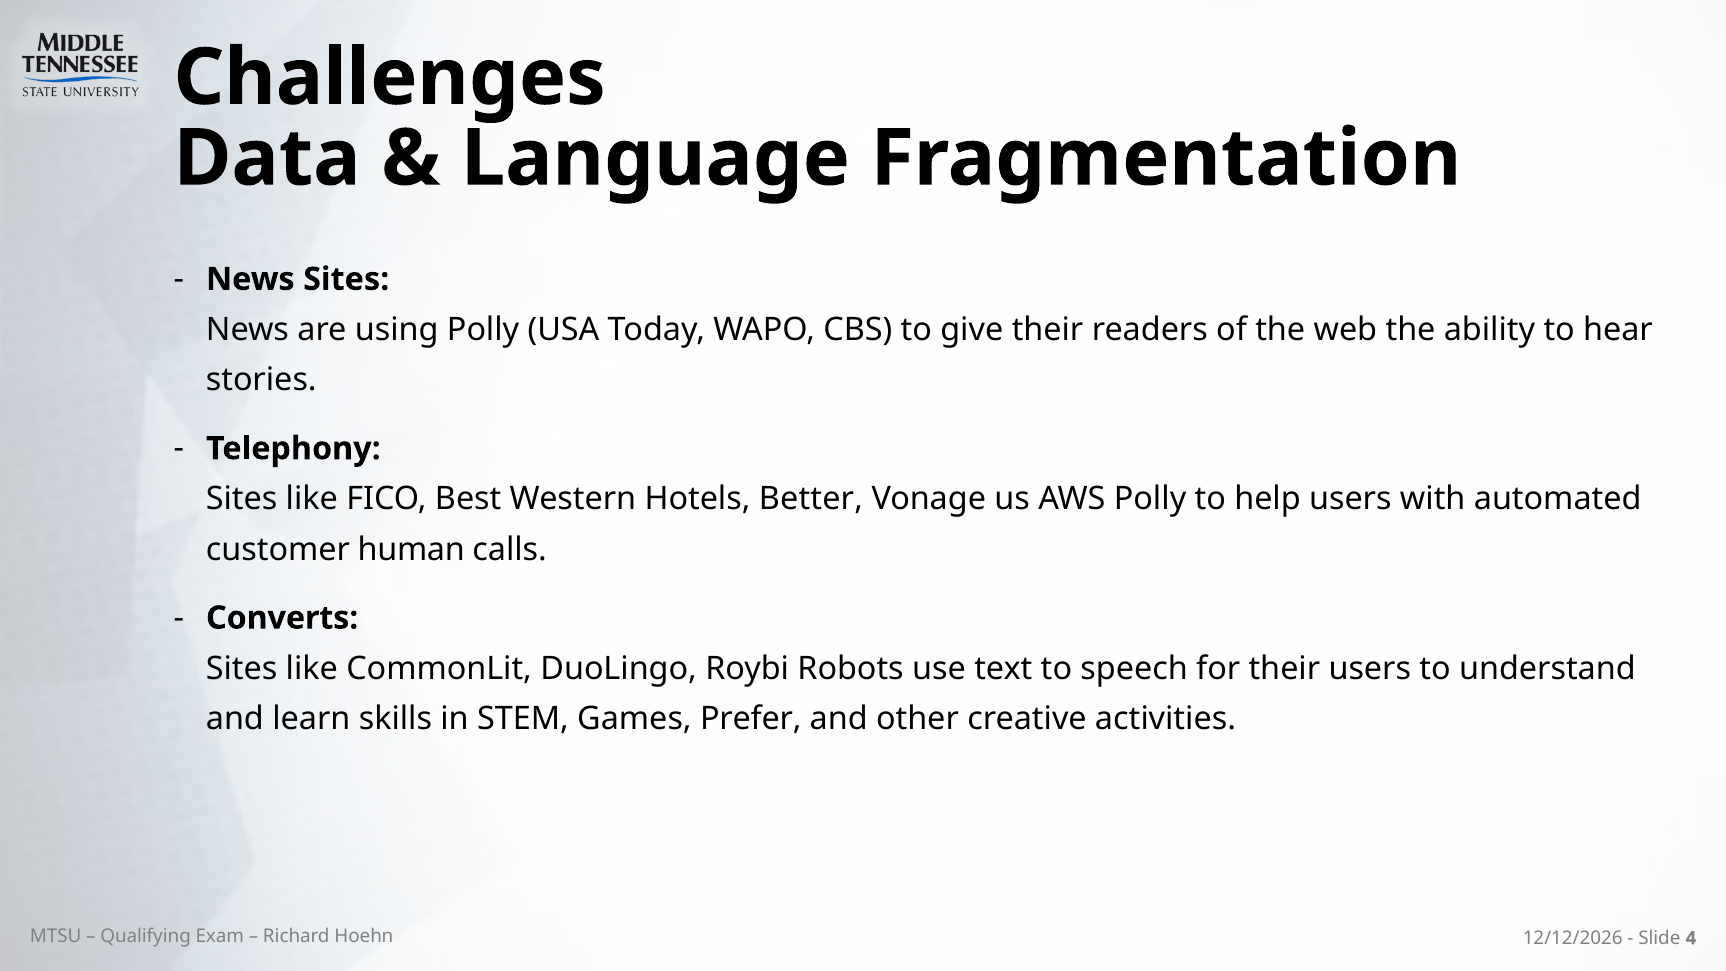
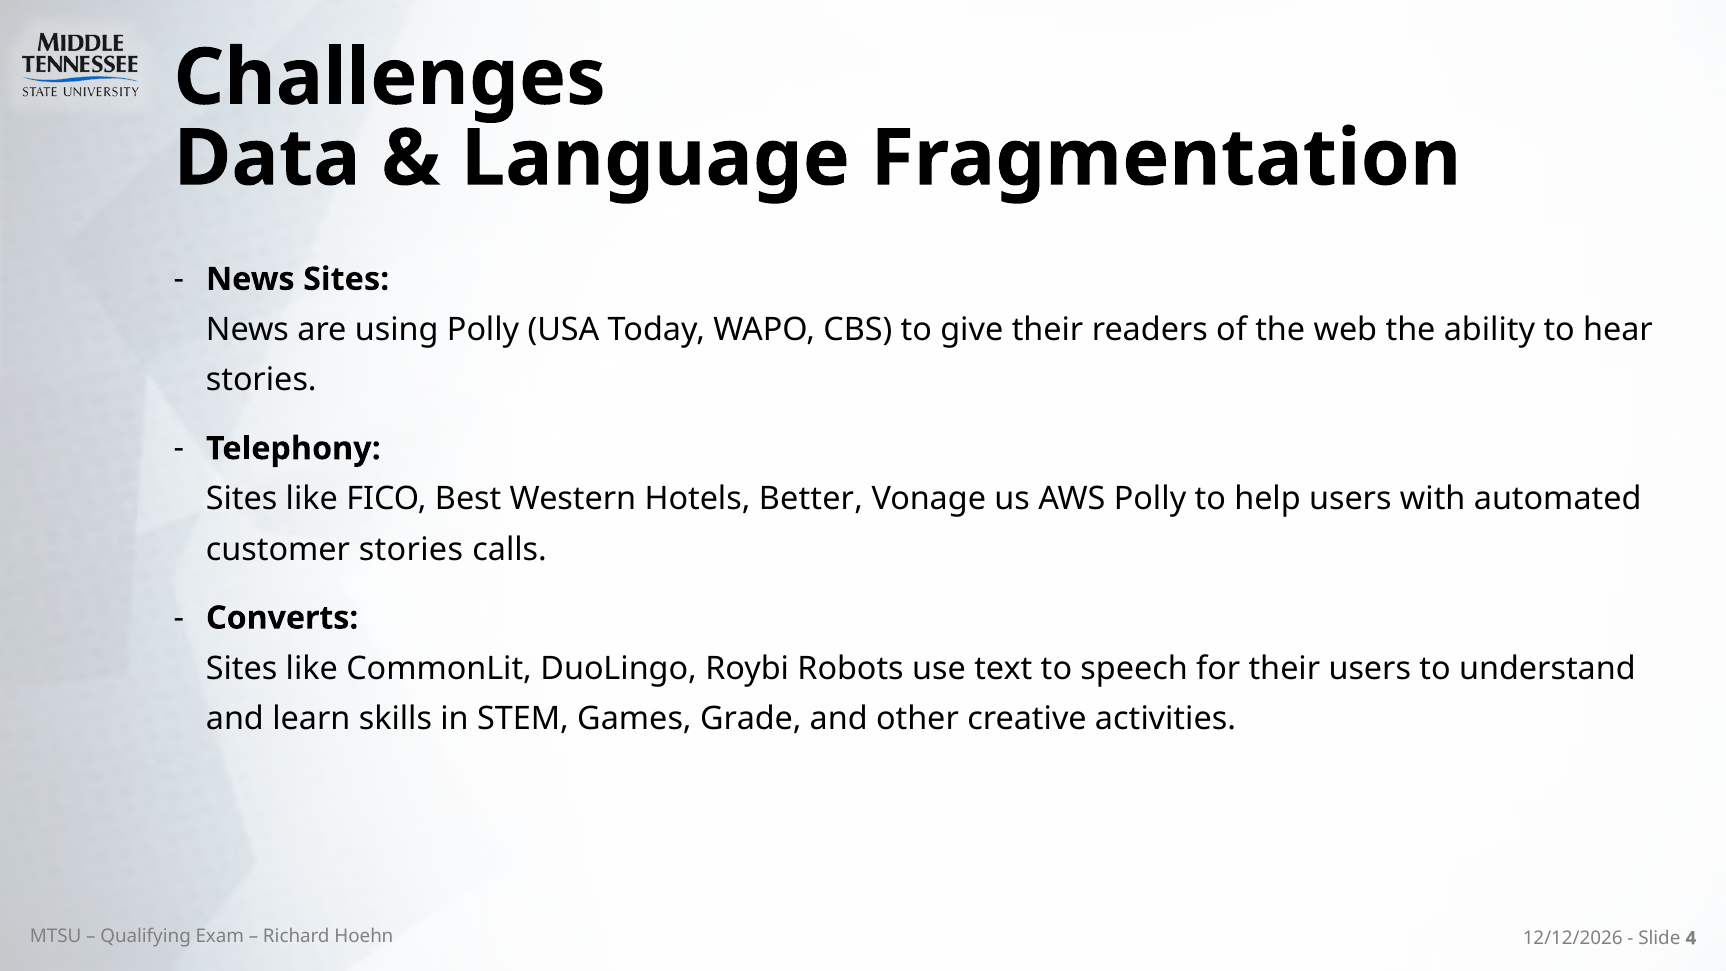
customer human: human -> stories
Prefer: Prefer -> Grade
